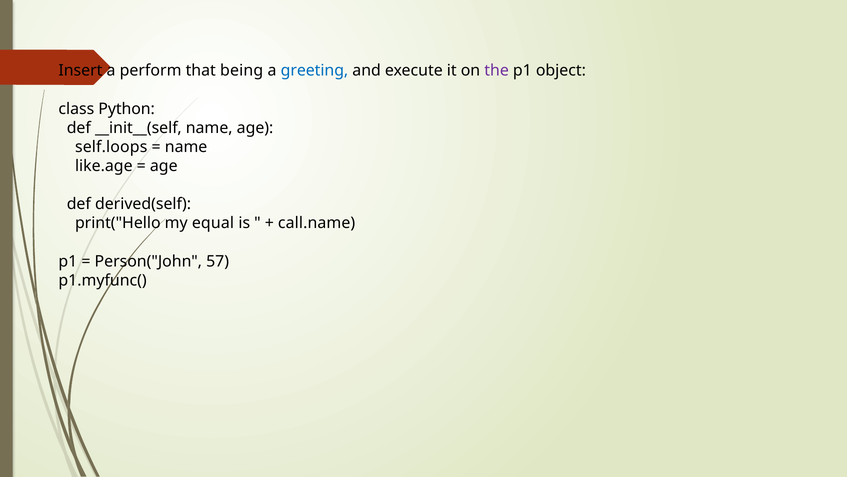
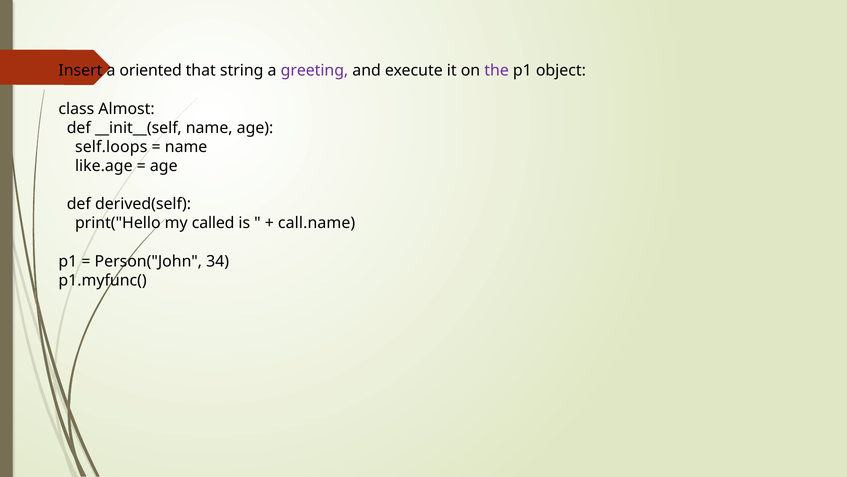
perform: perform -> oriented
being: being -> string
greeting colour: blue -> purple
Python: Python -> Almost
equal: equal -> called
57: 57 -> 34
